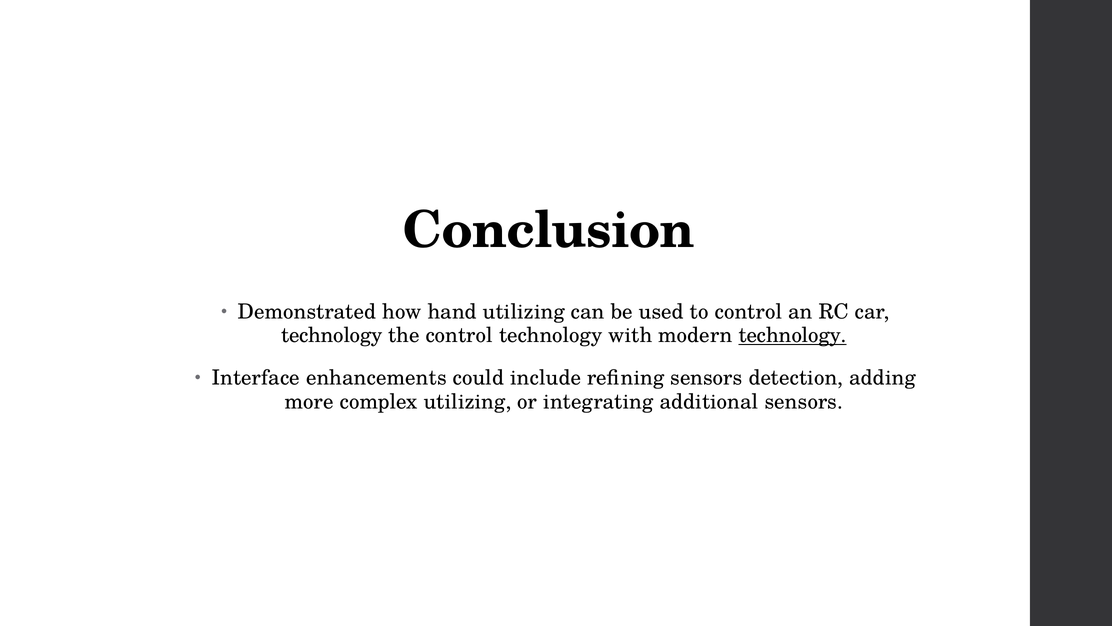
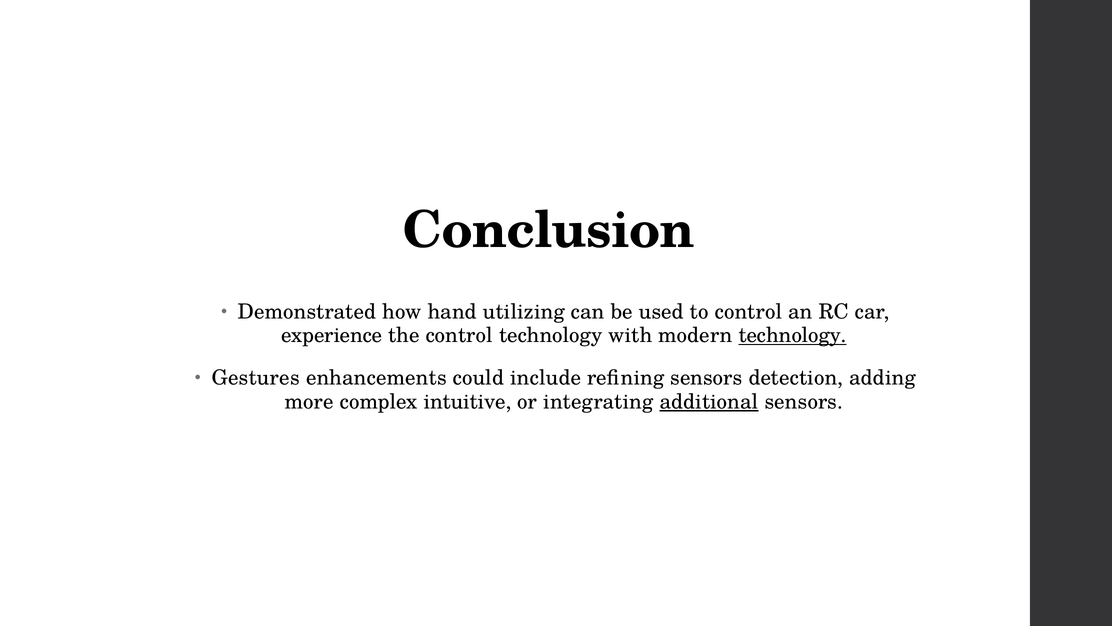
technology at (332, 335): technology -> experience
Interface: Interface -> Gestures
complex utilizing: utilizing -> intuitive
additional underline: none -> present
